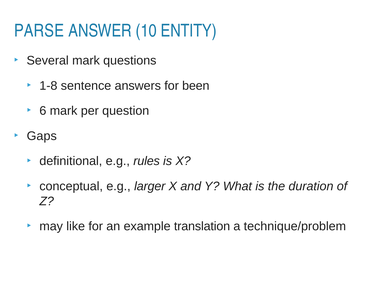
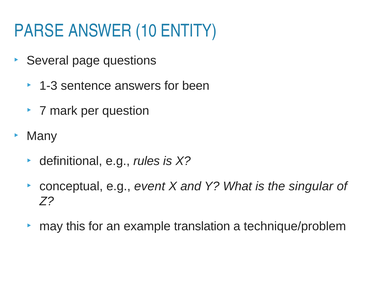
Several mark: mark -> page
1-8: 1-8 -> 1-3
6: 6 -> 7
Gaps: Gaps -> Many
larger: larger -> event
duration: duration -> singular
like: like -> this
